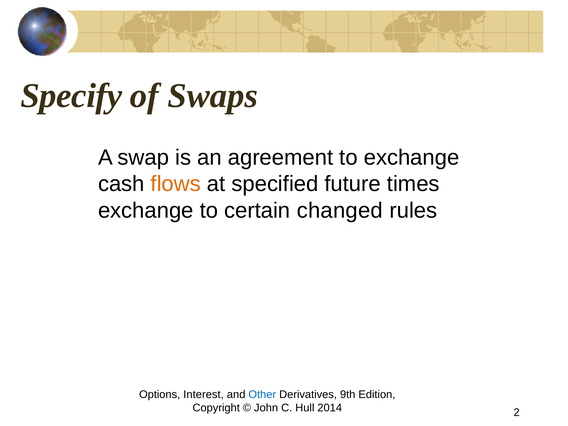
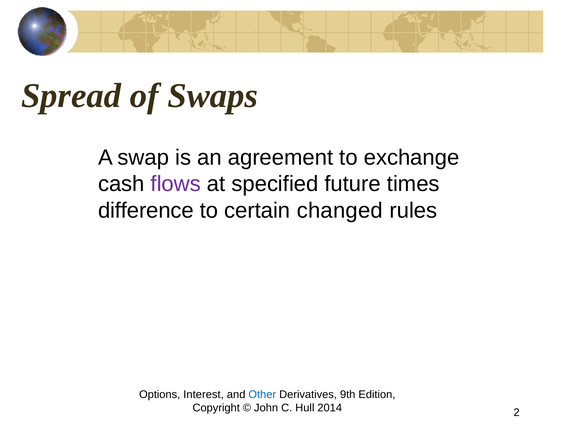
Specify: Specify -> Spread
flows colour: orange -> purple
exchange at (146, 211): exchange -> difference
